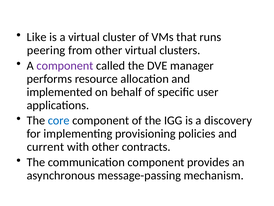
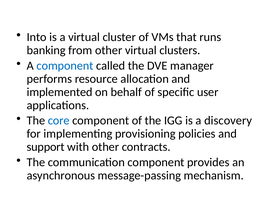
Like: Like -> Into
peering: peering -> banking
component at (65, 65) colour: purple -> blue
current: current -> support
